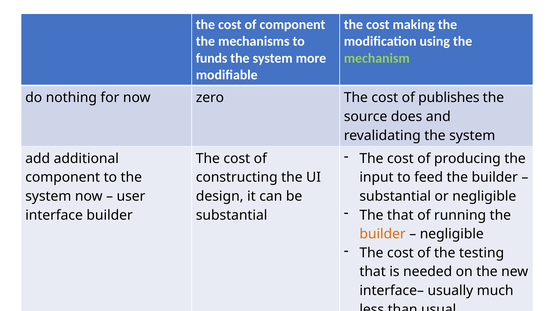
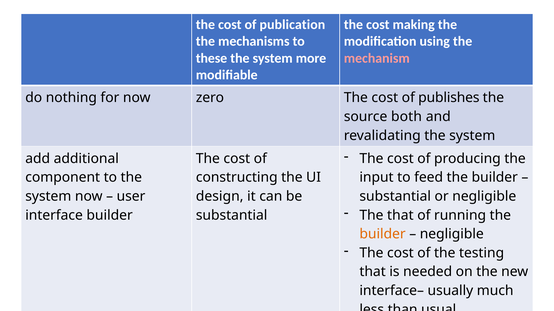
of component: component -> publication
funds: funds -> these
mechanism colour: light green -> pink
does: does -> both
